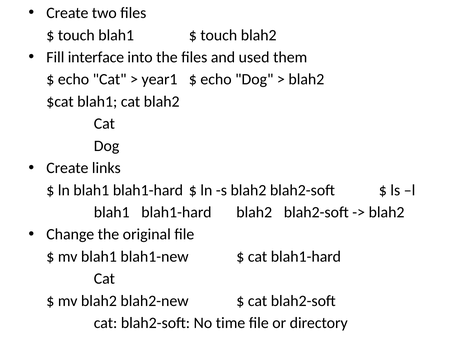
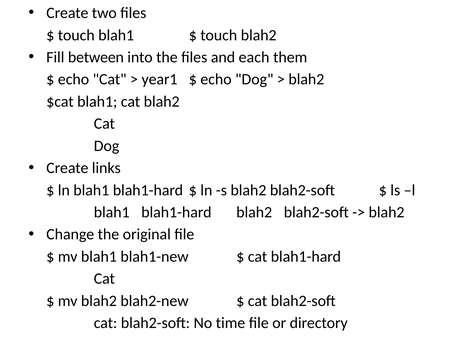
interface: interface -> between
used: used -> each
